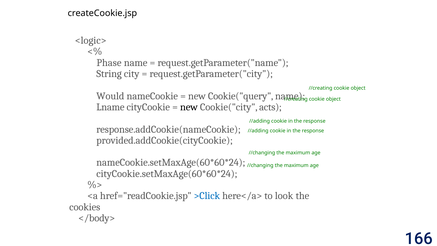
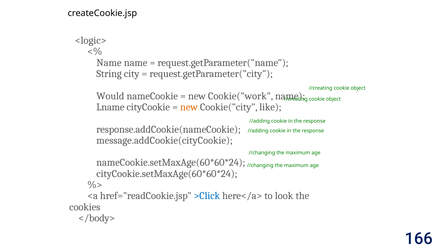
Phase at (109, 63): Phase -> Name
Cookie("query: Cookie("query -> Cookie("work
new at (189, 107) colour: black -> orange
acts: acts -> like
provided.addCookie(cityCookie: provided.addCookie(cityCookie -> message.addCookie(cityCookie
